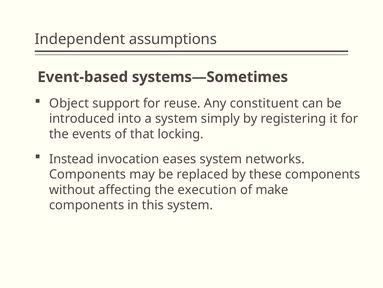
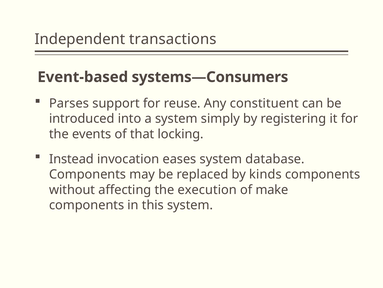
assumptions: assumptions -> transactions
systems—Sometimes: systems—Sometimes -> systems—Consumers
Object: Object -> Parses
networks: networks -> database
these: these -> kinds
